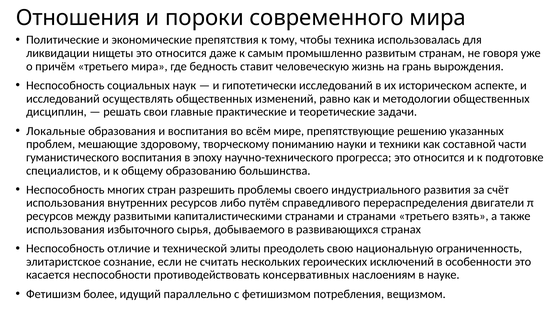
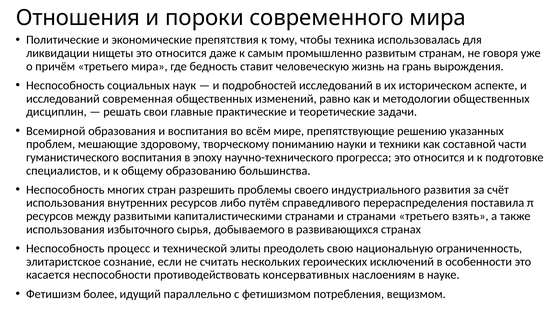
гипотетически: гипотетически -> подробностей
осуществлять: осуществлять -> современная
Локальные: Локальные -> Всемирной
двигатели: двигатели -> поставила
отличие: отличие -> процесс
